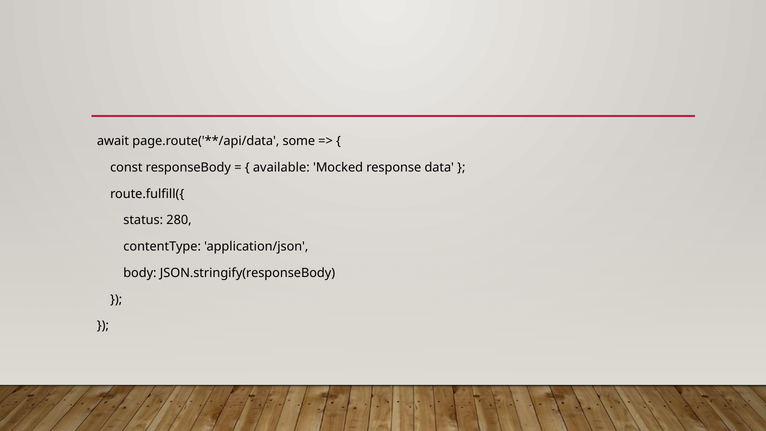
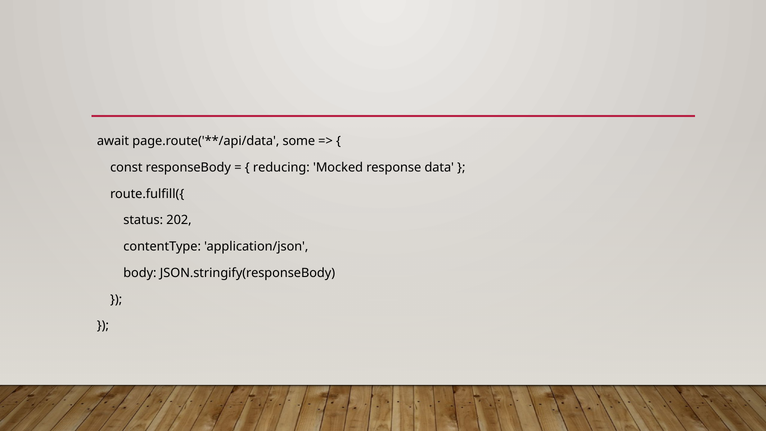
available: available -> reducing
280: 280 -> 202
